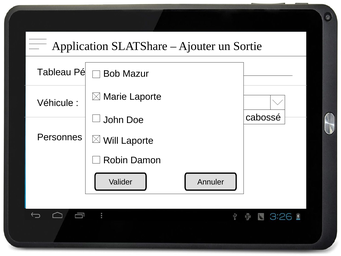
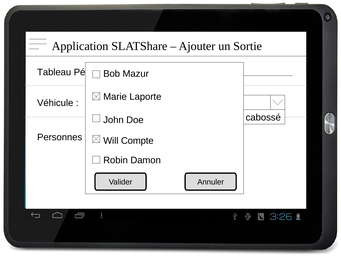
Laporte at (137, 141): Laporte -> Compte
